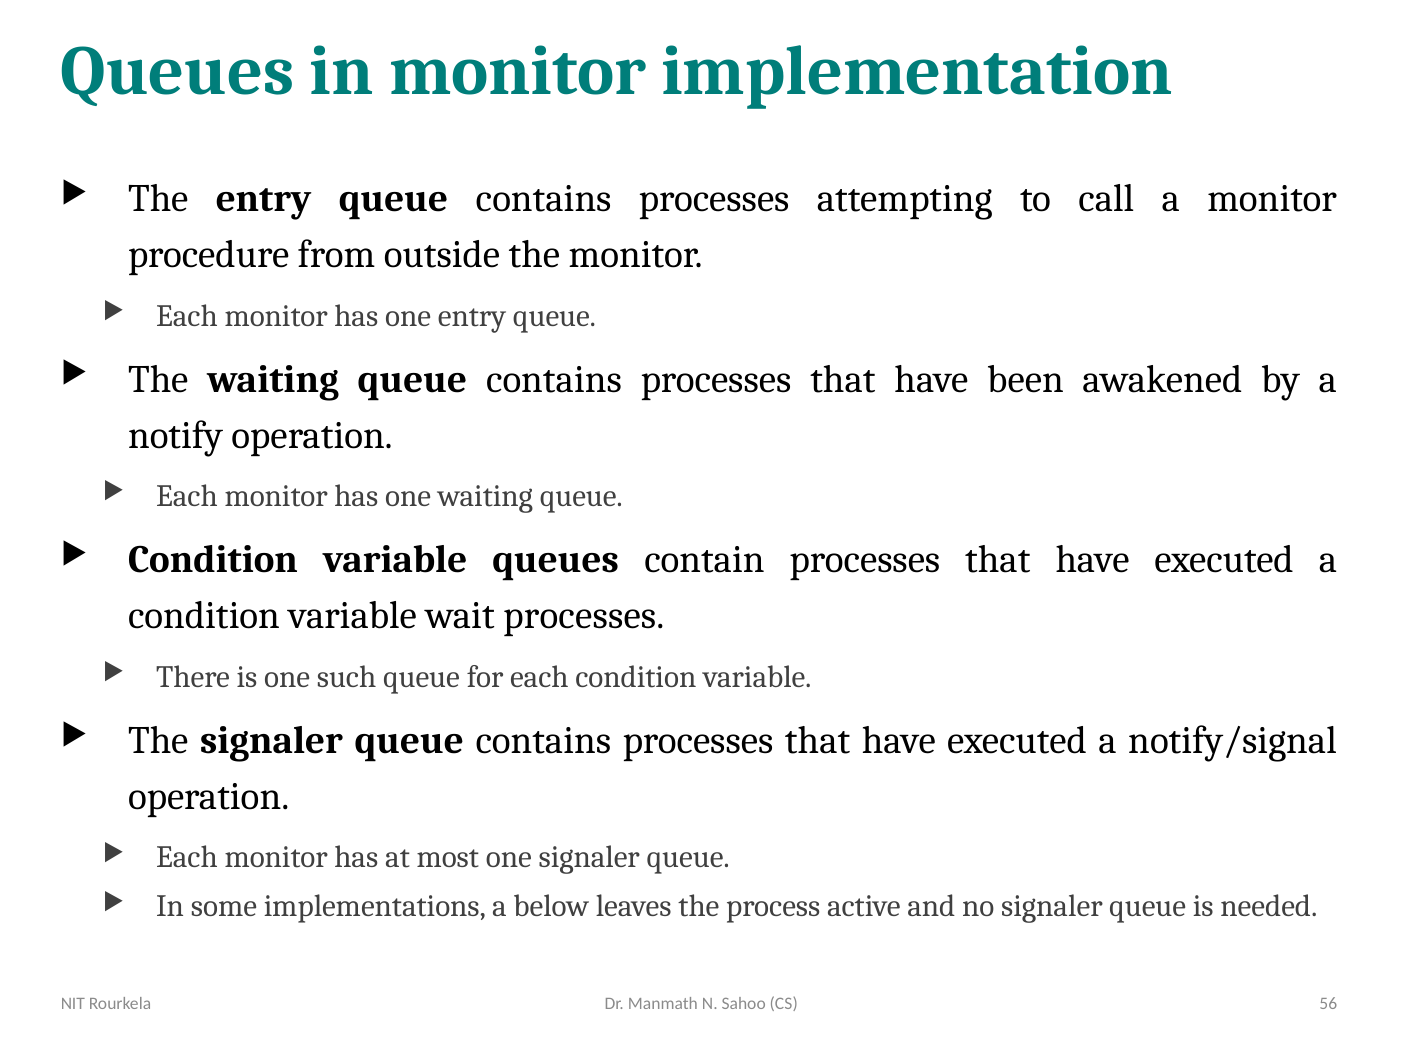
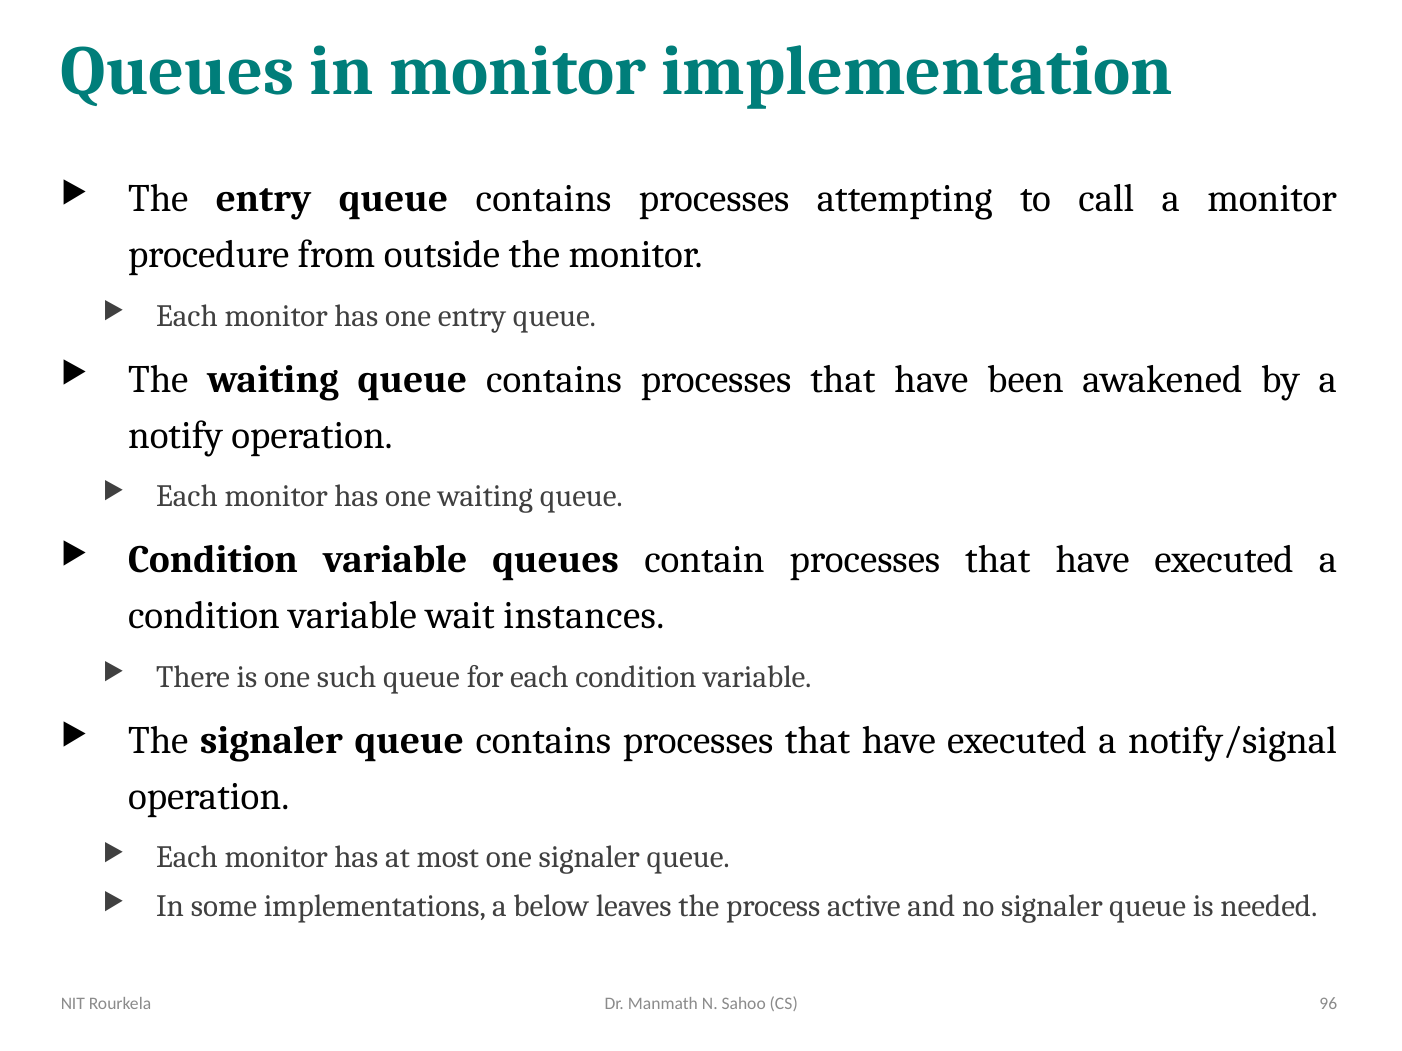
wait processes: processes -> instances
56: 56 -> 96
